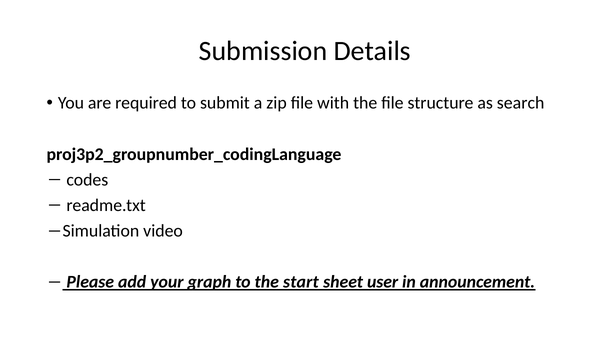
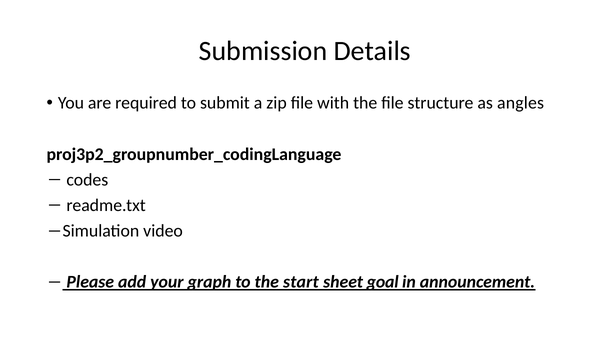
search: search -> angles
user: user -> goal
